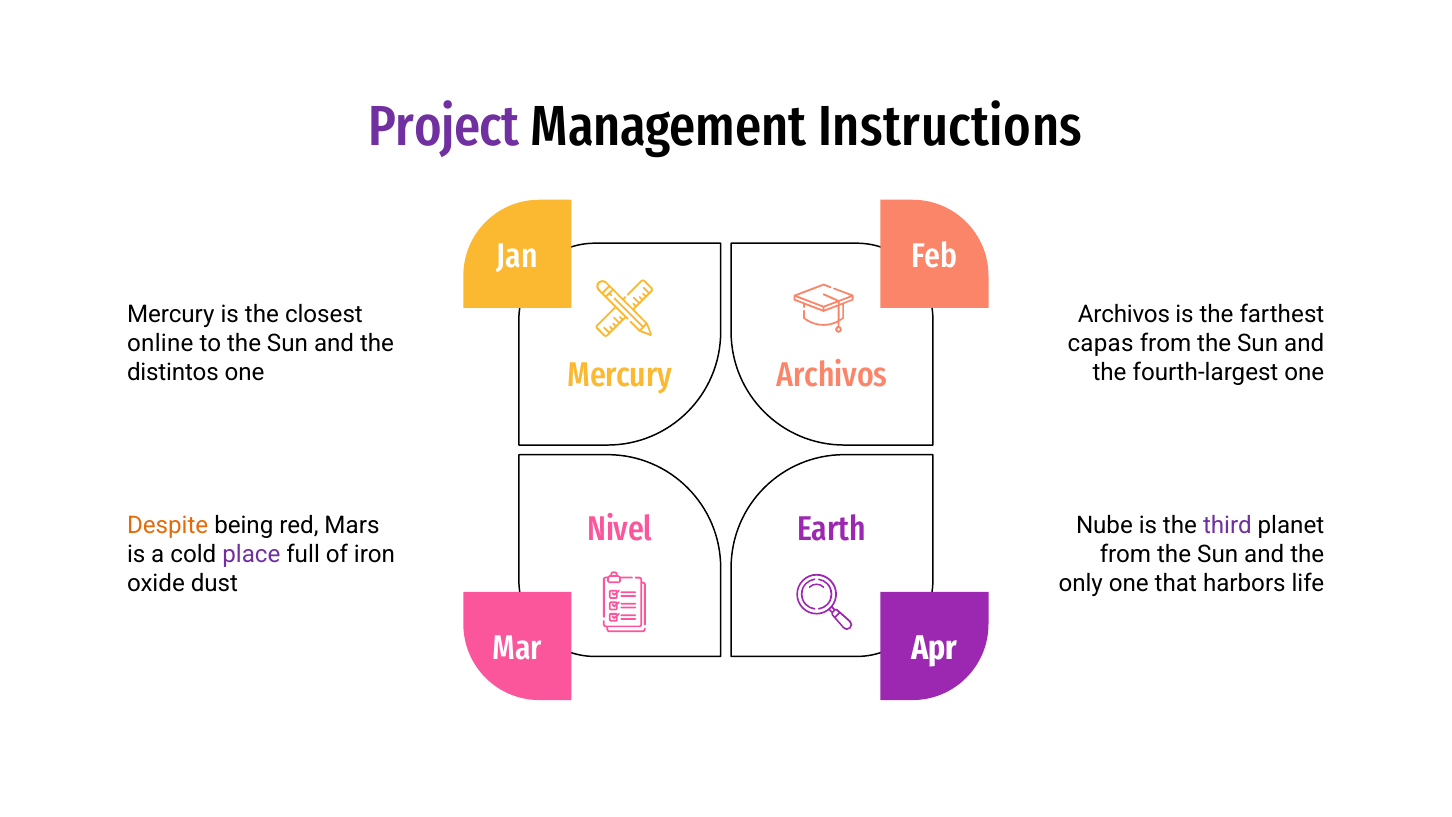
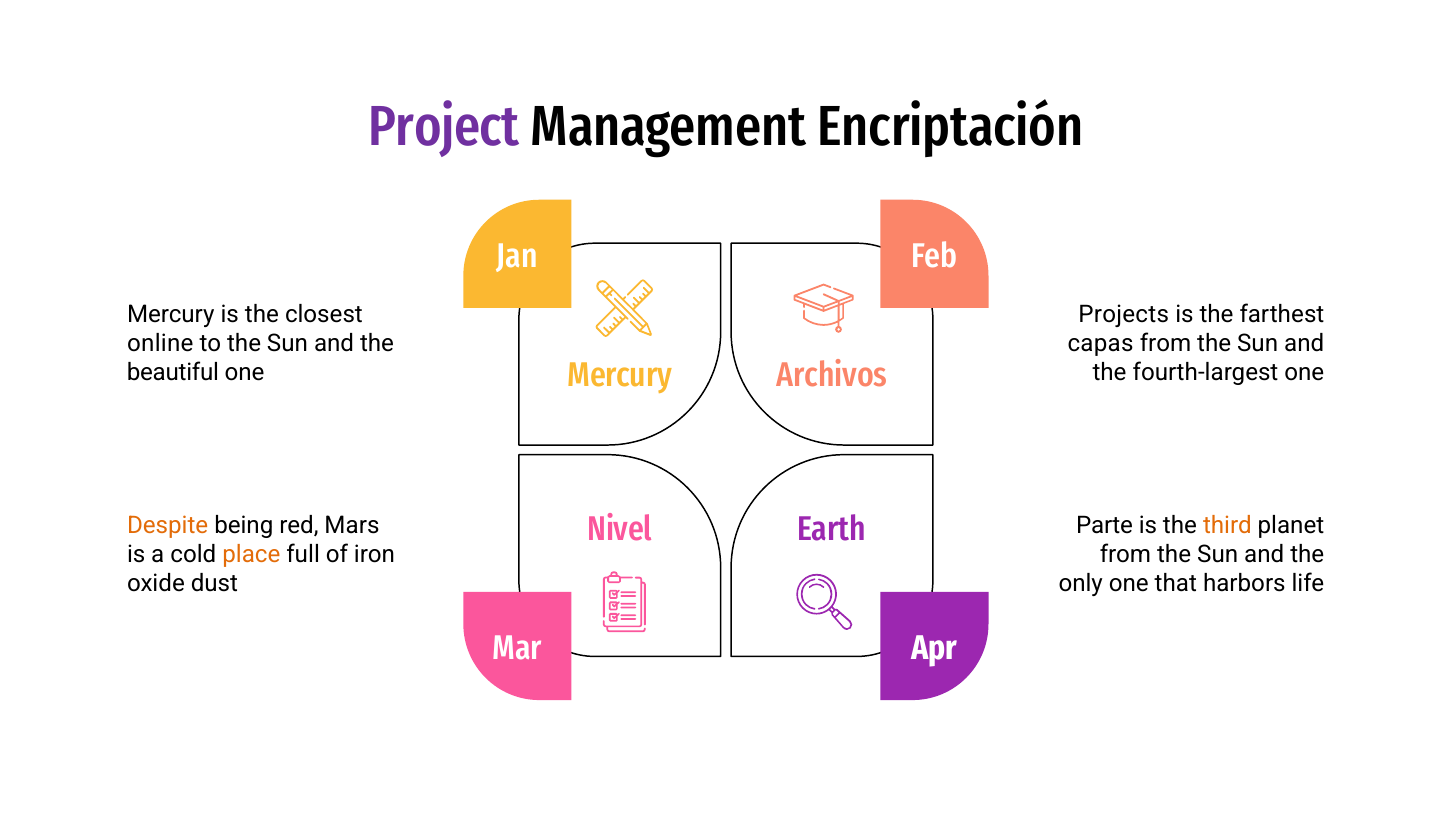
Instructions: Instructions -> Encriptación
Archivos at (1124, 314): Archivos -> Projects
distintos: distintos -> beautiful
Nube: Nube -> Parte
third colour: purple -> orange
place colour: purple -> orange
